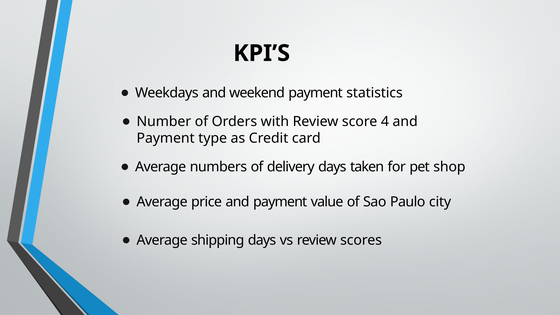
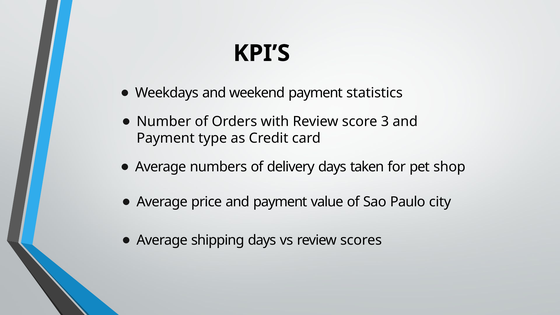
4: 4 -> 3
